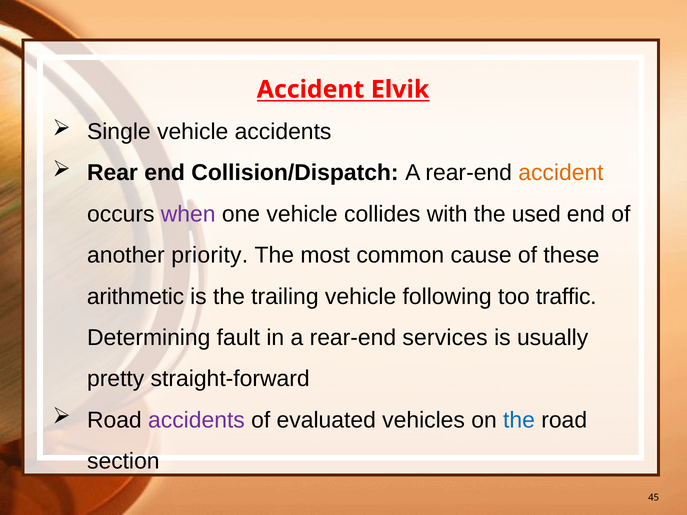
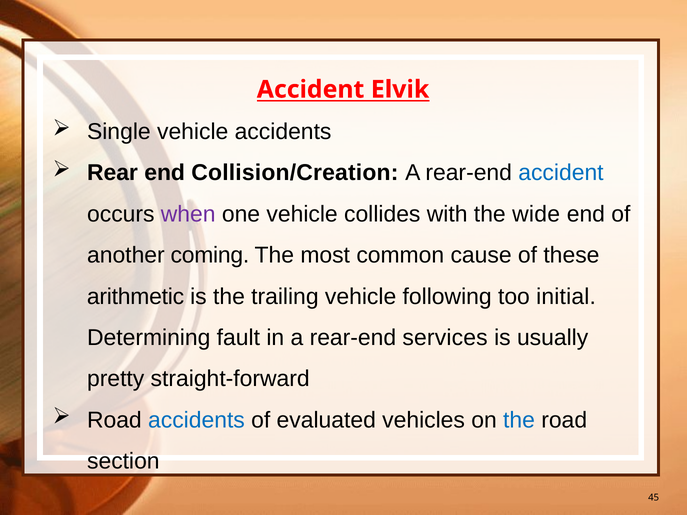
Collision/Dispatch: Collision/Dispatch -> Collision/Creation
accident at (561, 173) colour: orange -> blue
used: used -> wide
priority: priority -> coming
traffic: traffic -> initial
accidents at (196, 420) colour: purple -> blue
